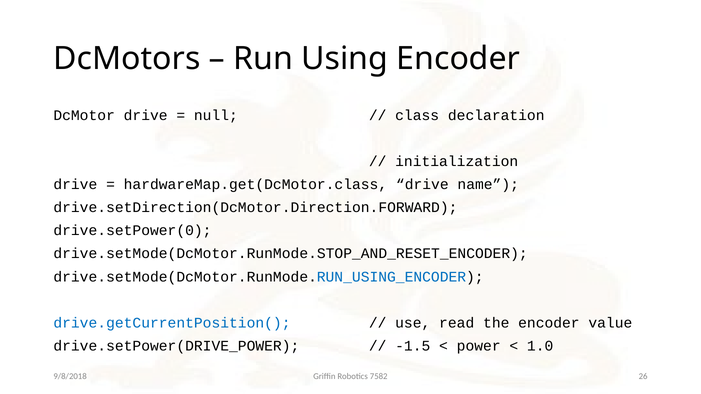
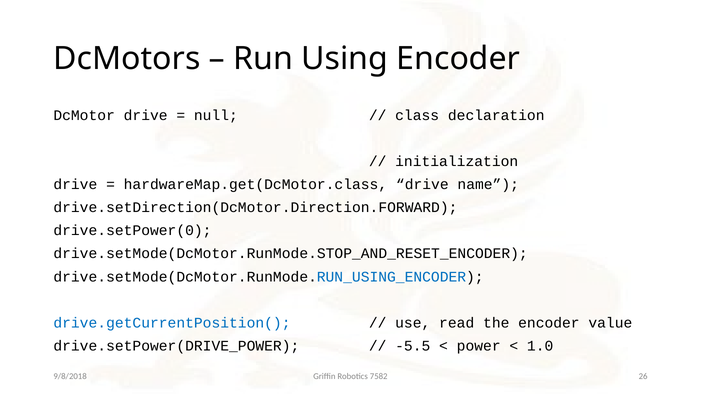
-1.5: -1.5 -> -5.5
